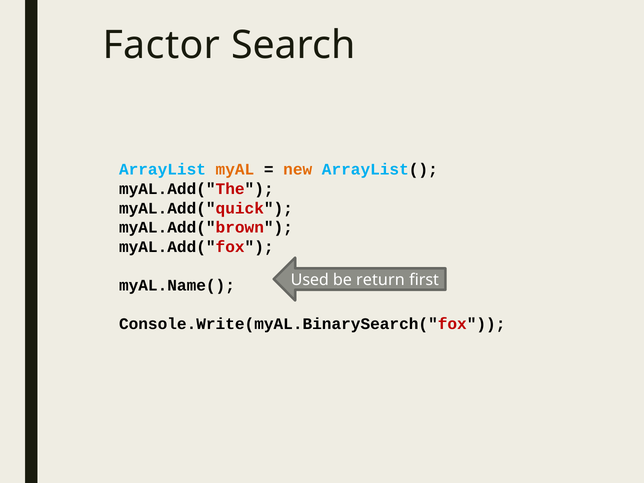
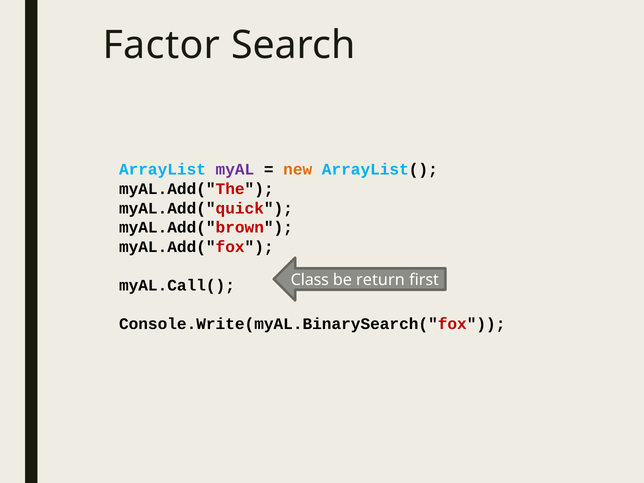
myAL colour: orange -> purple
Used: Used -> Class
myAL.Name(: myAL.Name( -> myAL.Call(
